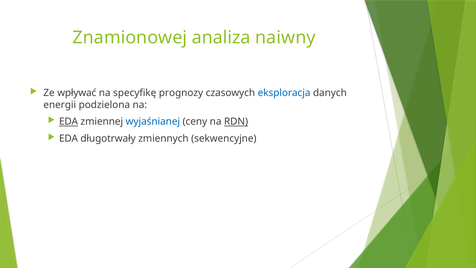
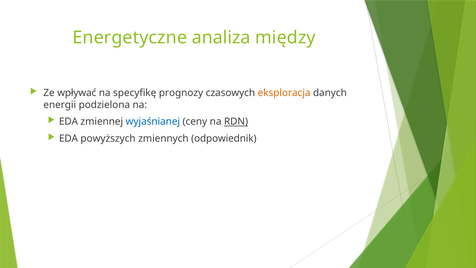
Znamionowej: Znamionowej -> Energetyczne
naiwny: naiwny -> między
eksploracja colour: blue -> orange
EDA at (68, 122) underline: present -> none
długotrwały: długotrwały -> powyższych
sekwencyjne: sekwencyjne -> odpowiednik
